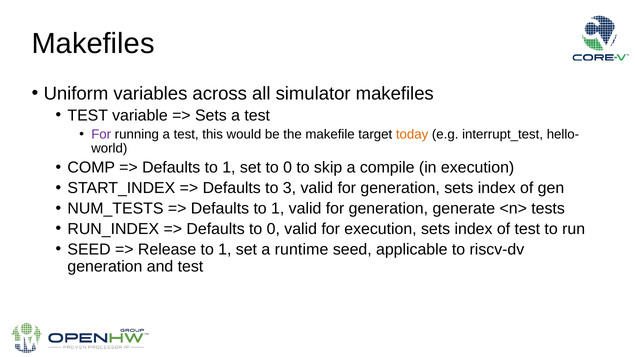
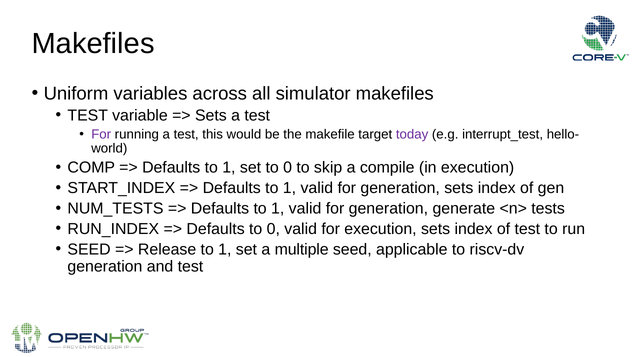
today colour: orange -> purple
3 at (289, 188): 3 -> 1
runtime: runtime -> multiple
